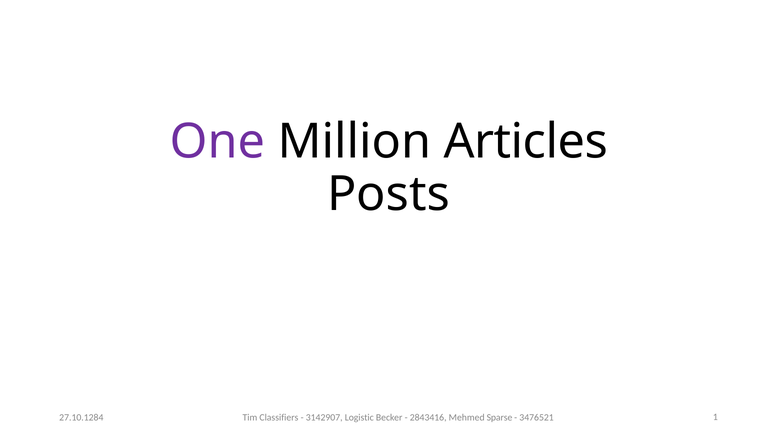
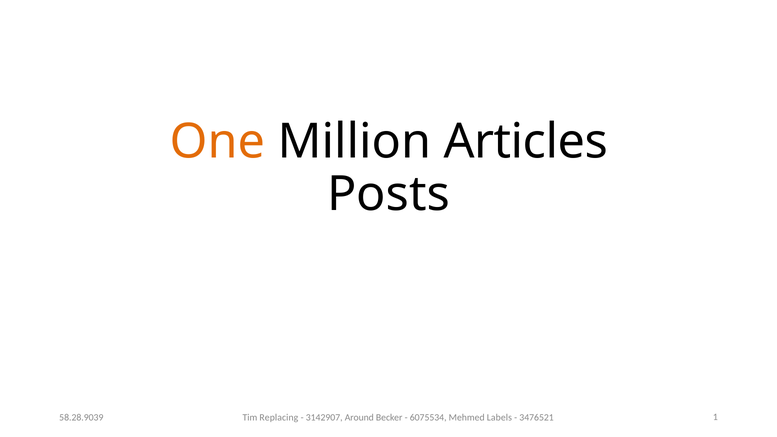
One colour: purple -> orange
27.10.1284: 27.10.1284 -> 58.28.9039
Classifiers: Classifiers -> Replacing
Logistic: Logistic -> Around
2843416: 2843416 -> 6075534
Sparse: Sparse -> Labels
